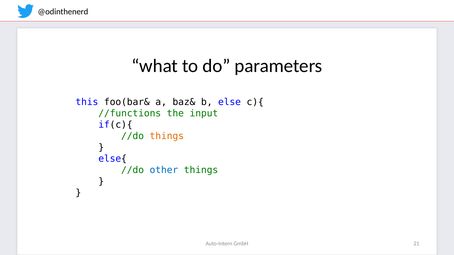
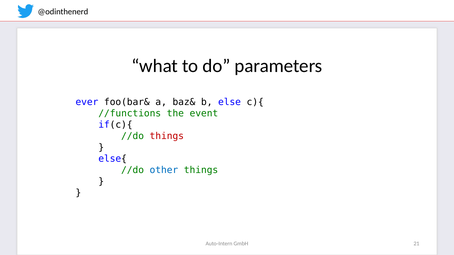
this: this -> ever
input: input -> event
things at (167, 136) colour: orange -> red
